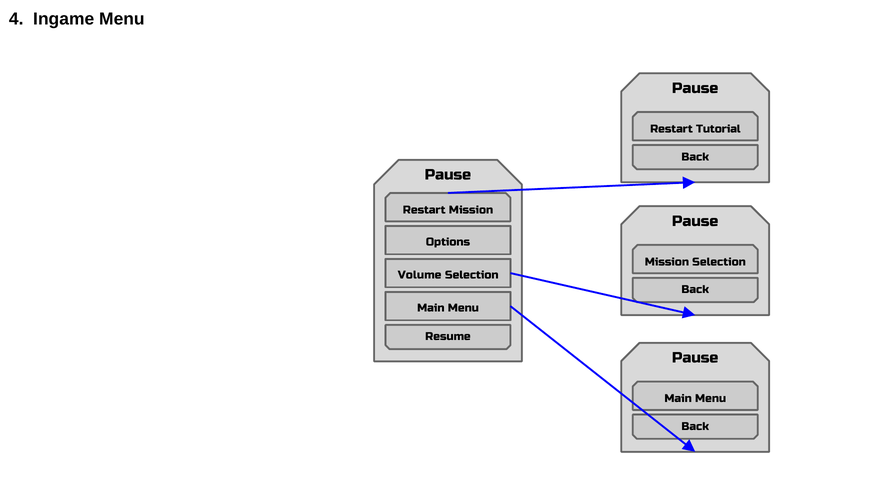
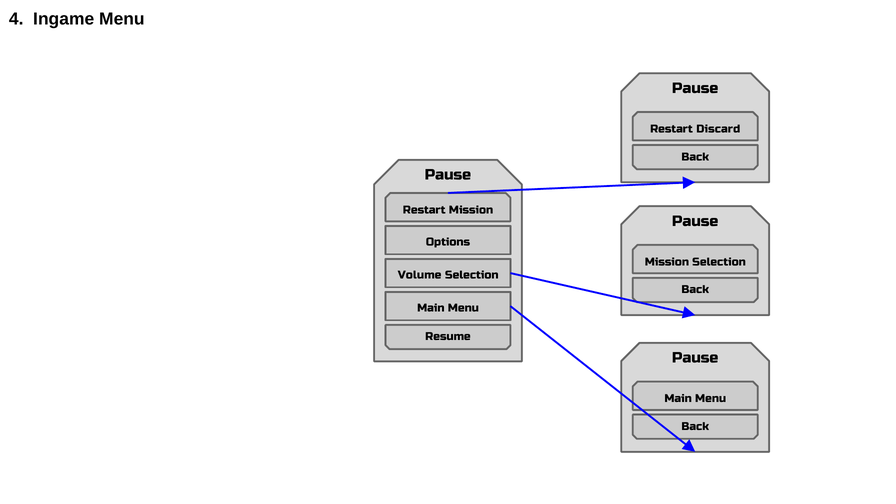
Tutorial: Tutorial -> Discard
